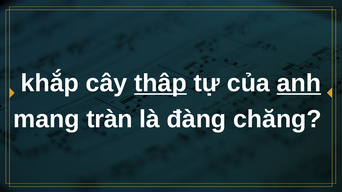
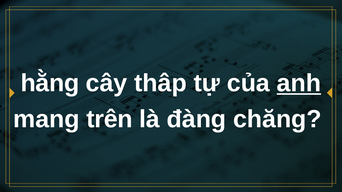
khắp: khắp -> hằng
thâp underline: present -> none
tràn: tràn -> trên
